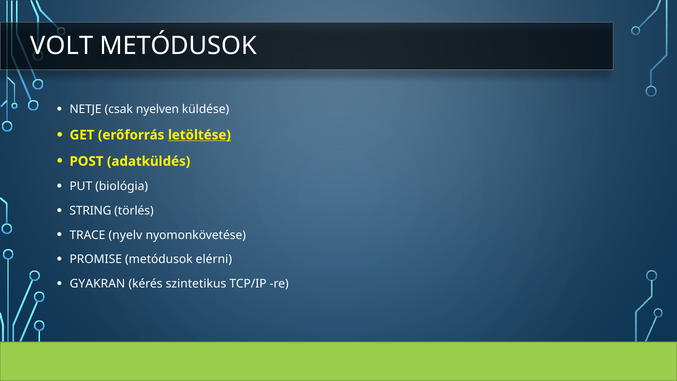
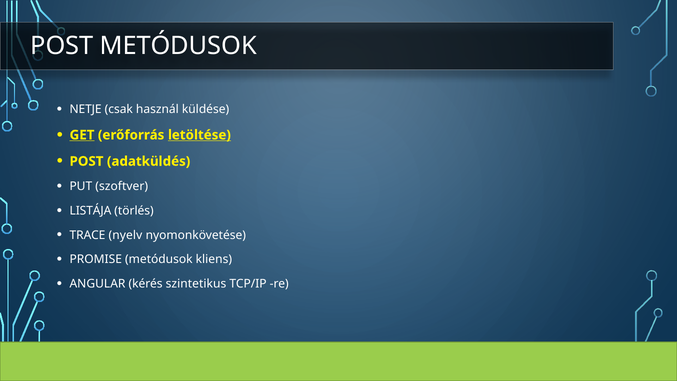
VOLT at (62, 46): VOLT -> POST
nyelven: nyelven -> használ
GET underline: none -> present
biológia: biológia -> szoftver
STRING: STRING -> LISTÁJA
elérni: elérni -> kliens
GYAKRAN: GYAKRAN -> ANGULAR
